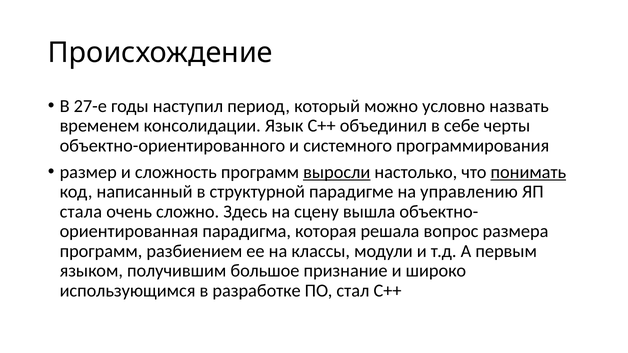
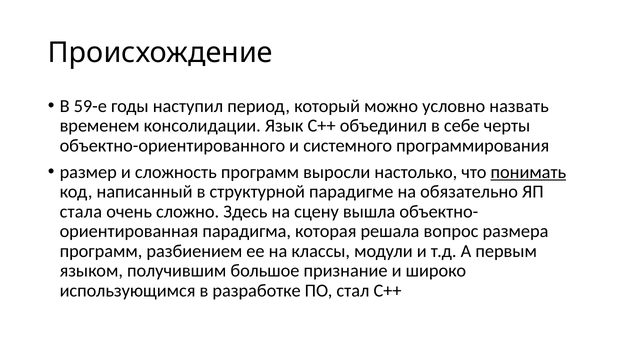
27-е: 27-е -> 59-е
выросли underline: present -> none
управлению: управлению -> обязательно
